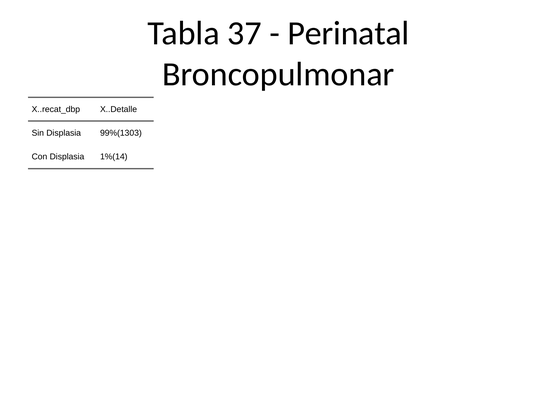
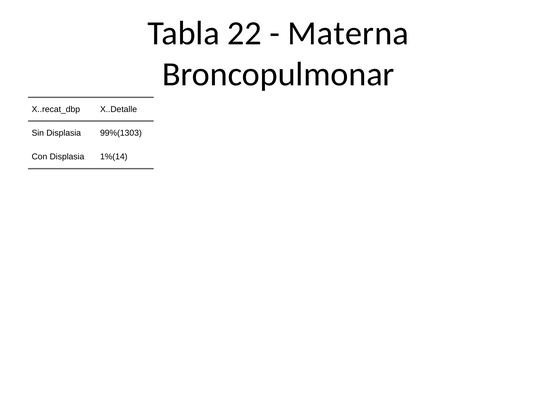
37: 37 -> 22
Perinatal: Perinatal -> Materna
